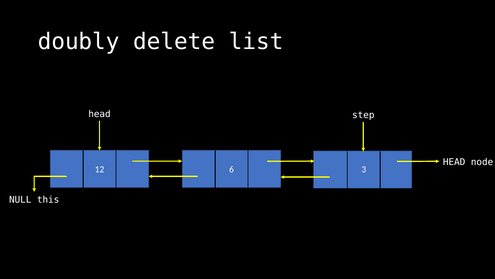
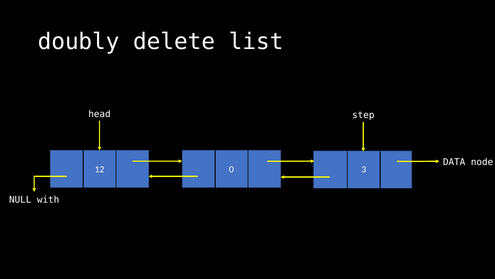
HEAD at (454, 162): HEAD -> DATA
6: 6 -> 0
this: this -> with
